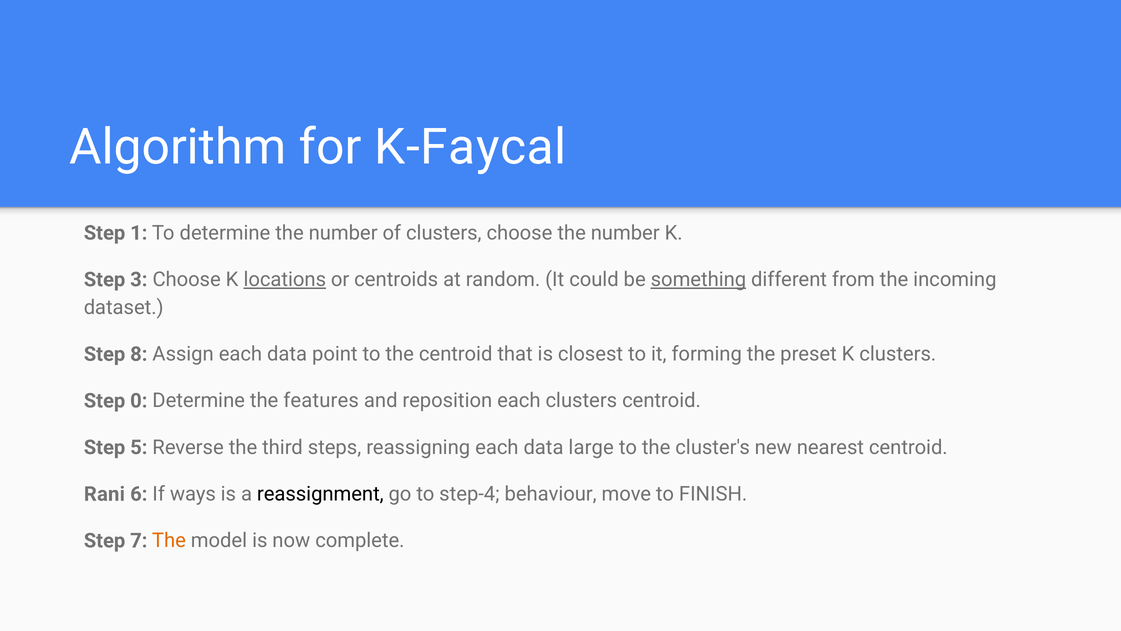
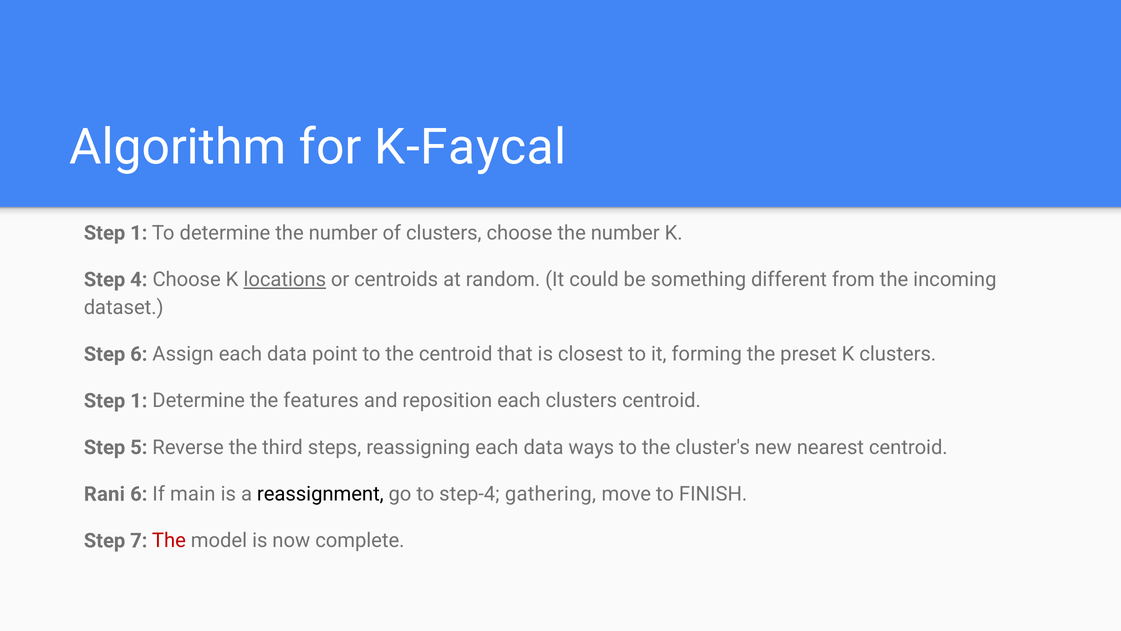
3: 3 -> 4
something underline: present -> none
Step 8: 8 -> 6
0 at (139, 401): 0 -> 1
large: large -> ways
ways: ways -> main
behaviour: behaviour -> gathering
The at (169, 540) colour: orange -> red
